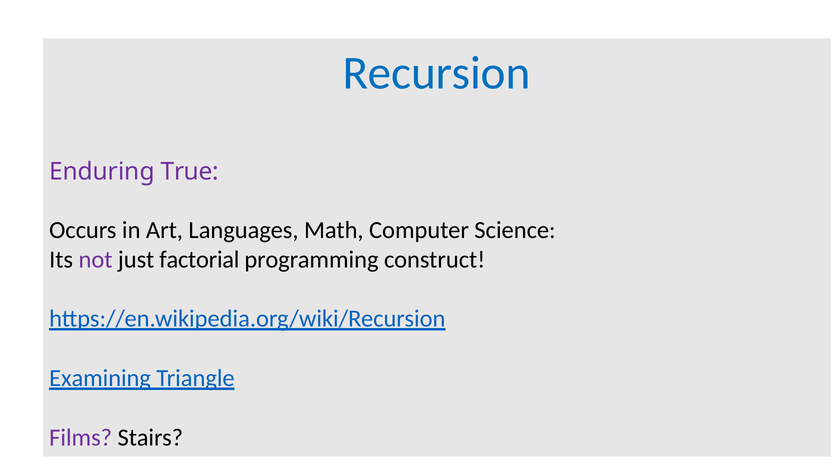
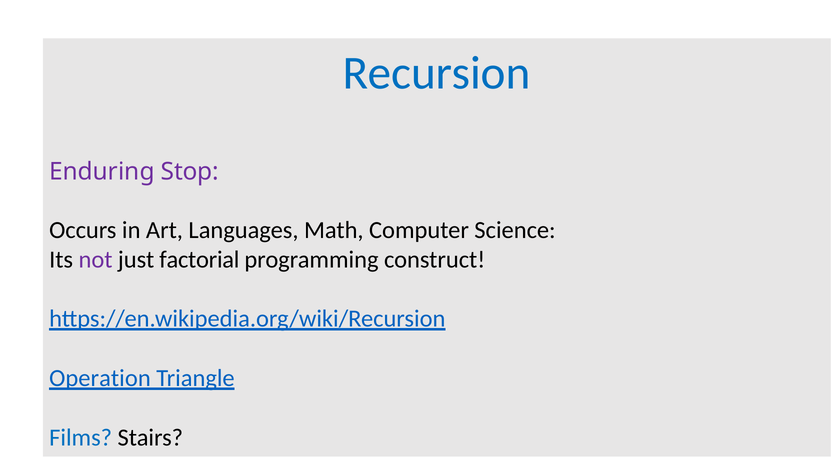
True: True -> Stop
Examining: Examining -> Operation
Films colour: purple -> blue
